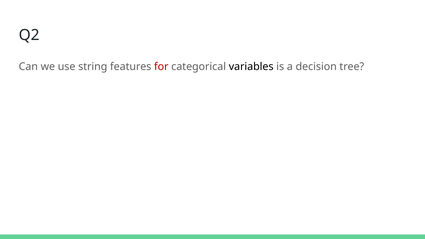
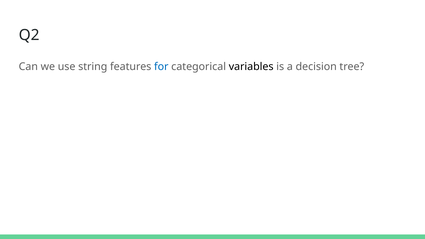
for colour: red -> blue
